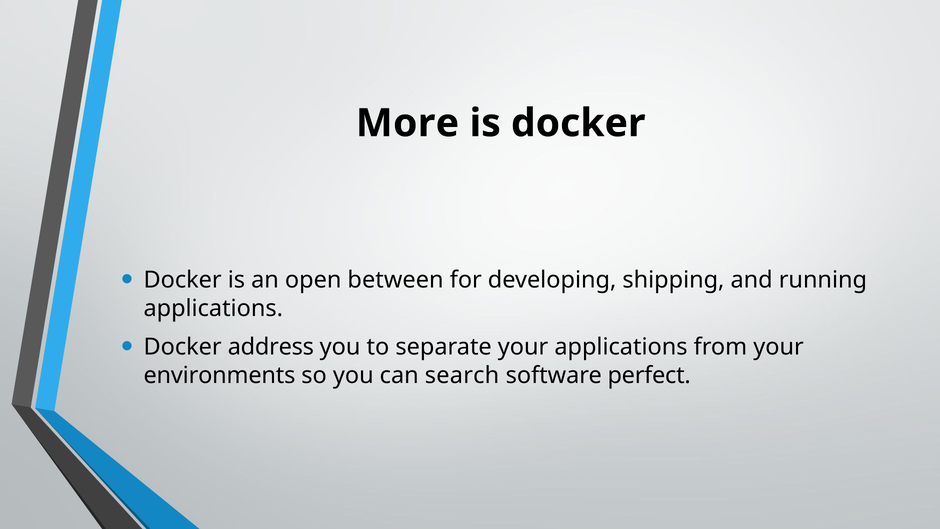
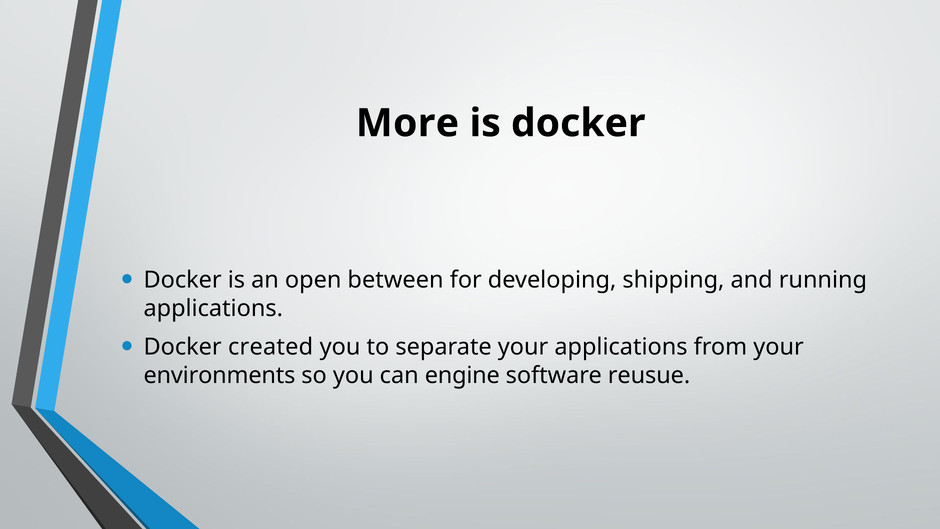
address: address -> created
search: search -> engine
perfect: perfect -> reusue
